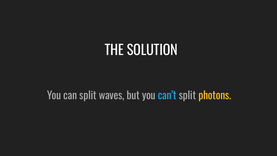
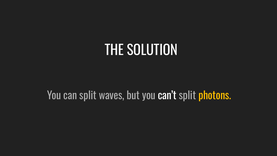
can’t colour: light blue -> white
